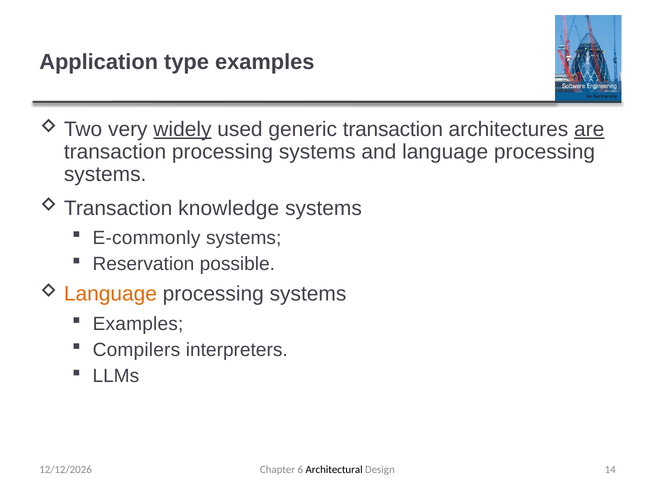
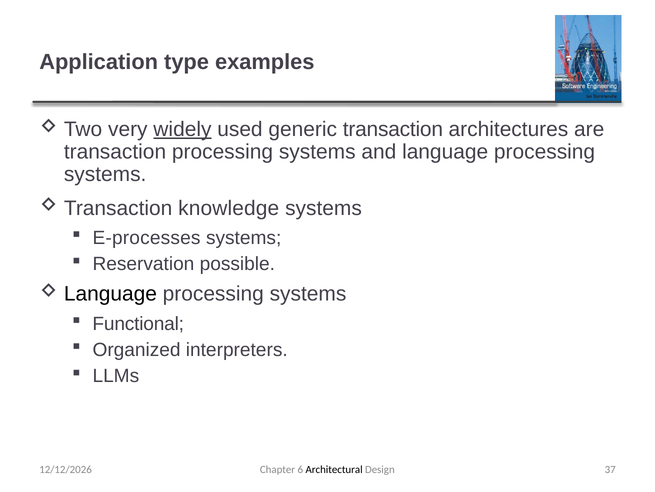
are underline: present -> none
E-commonly: E-commonly -> E-processes
Language at (110, 293) colour: orange -> black
Examples at (138, 323): Examples -> Functional
Compilers: Compilers -> Organized
14: 14 -> 37
